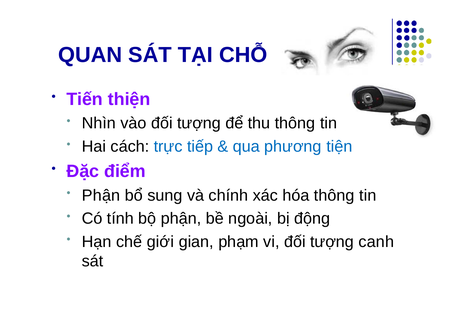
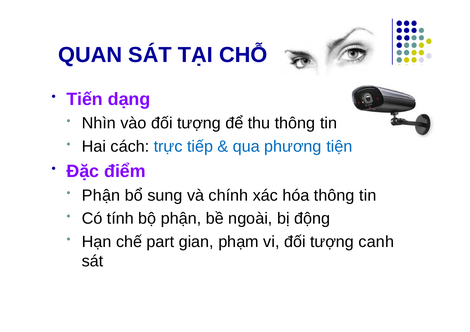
thiện: thiện -> dạng
giới: giới -> part
